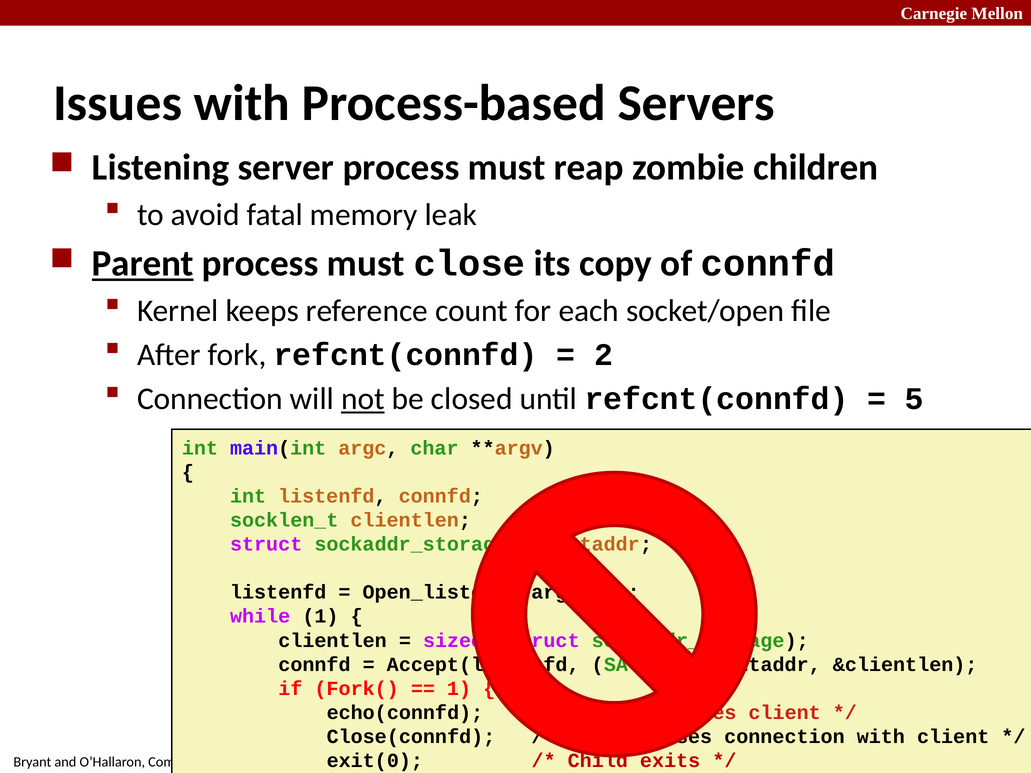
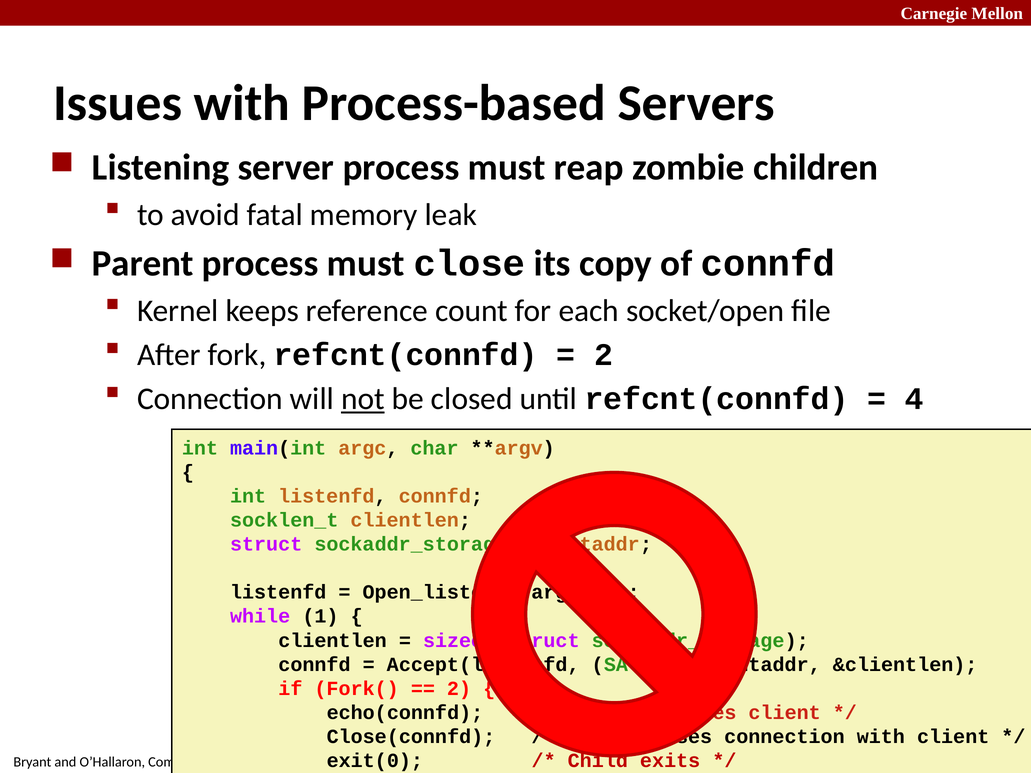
Parent underline: present -> none
5: 5 -> 4
1 at (459, 689): 1 -> 2
